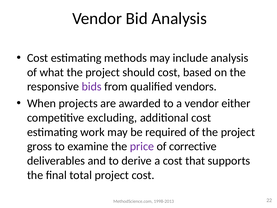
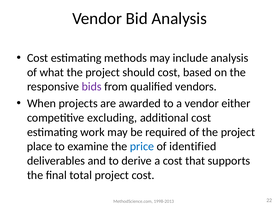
gross: gross -> place
price colour: purple -> blue
corrective: corrective -> identified
